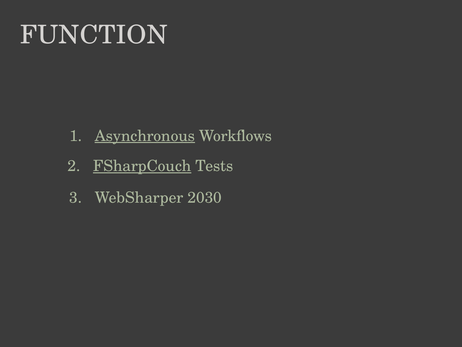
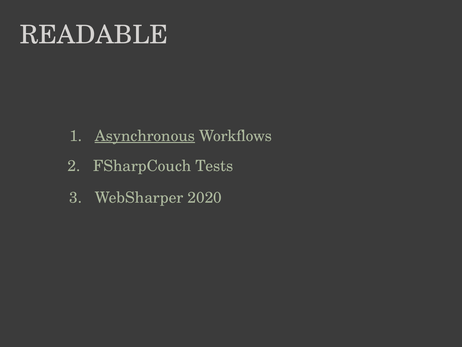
FUNCTION: FUNCTION -> READABLE
FSharpCouch underline: present -> none
2030: 2030 -> 2020
